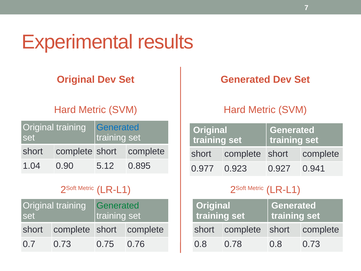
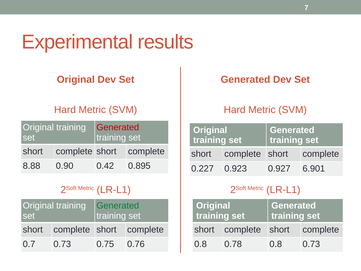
Generated at (118, 127) colour: blue -> red
1.04: 1.04 -> 8.88
5.12: 5.12 -> 0.42
0.977: 0.977 -> 0.227
0.941: 0.941 -> 6.901
